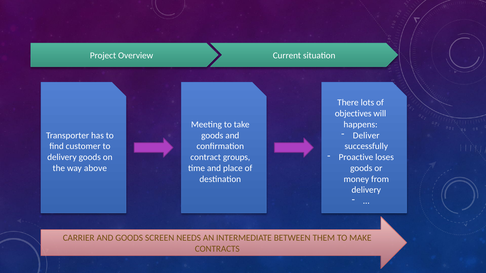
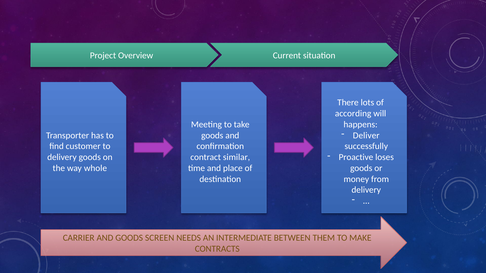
objectives: objectives -> according
groups: groups -> similar
above: above -> whole
